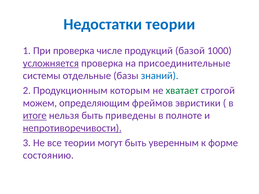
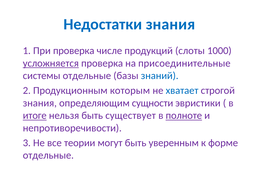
Недостатки теории: теории -> знания
базой: базой -> слоты
хватает colour: green -> blue
можем at (40, 103): можем -> знания
фреймов: фреймов -> сущности
приведены: приведены -> существует
полноте underline: none -> present
непротиворечивости underline: present -> none
состоянию at (48, 156): состоянию -> отдельные
